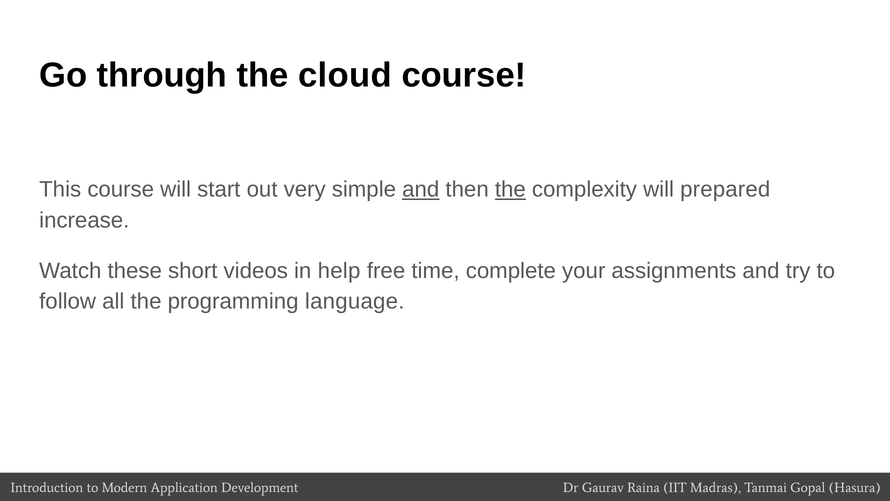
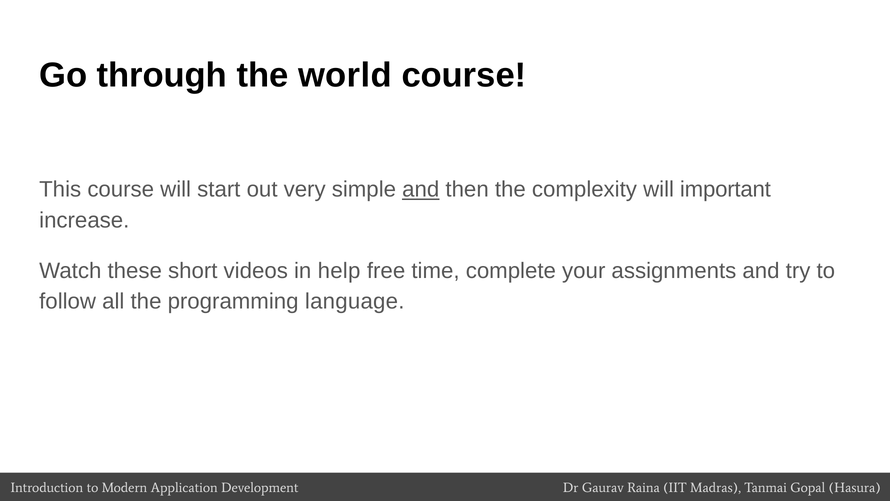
cloud: cloud -> world
the at (510, 189) underline: present -> none
prepared: prepared -> important
